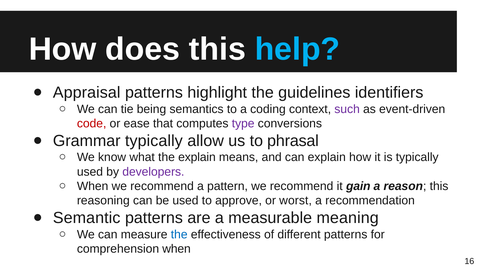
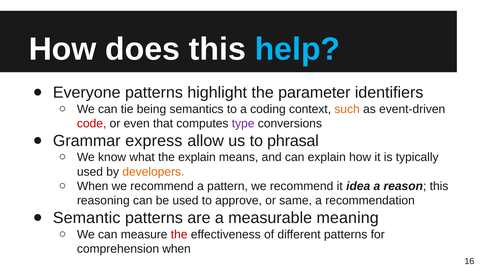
Appraisal: Appraisal -> Everyone
guidelines: guidelines -> parameter
such colour: purple -> orange
ease: ease -> even
Grammar typically: typically -> express
developers colour: purple -> orange
gain: gain -> idea
worst: worst -> same
the at (179, 234) colour: blue -> red
